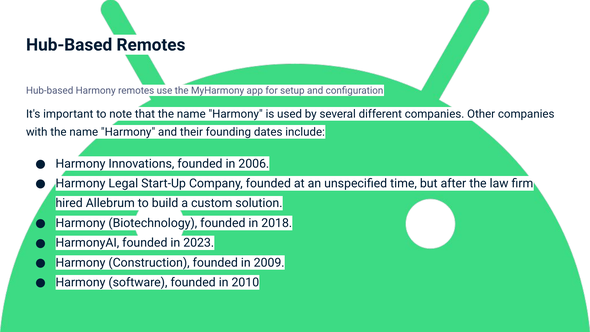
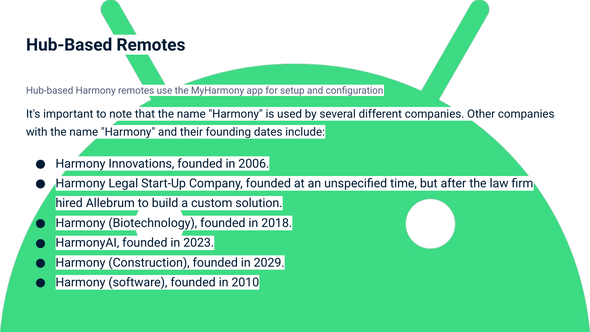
2009: 2009 -> 2029
